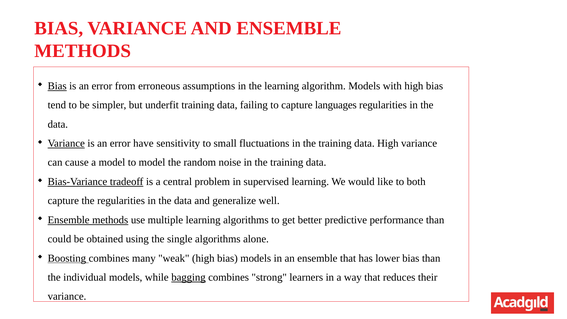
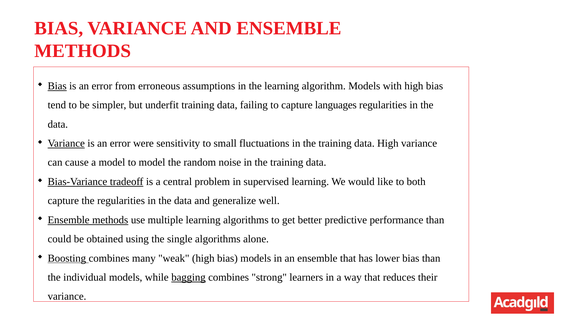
have: have -> were
